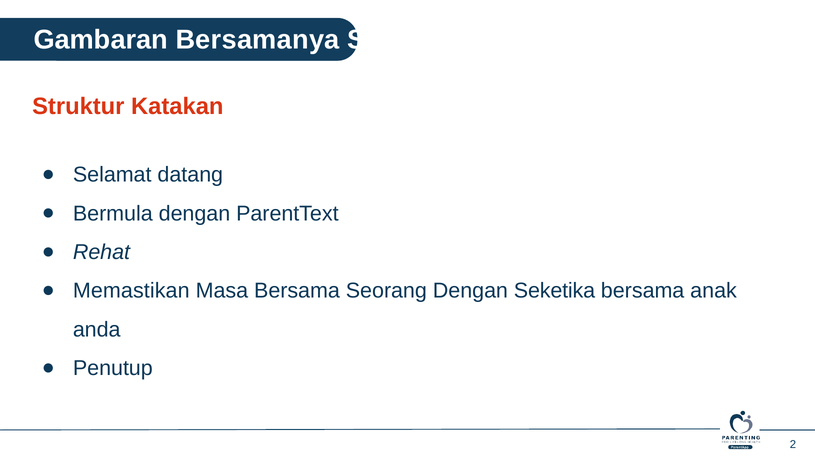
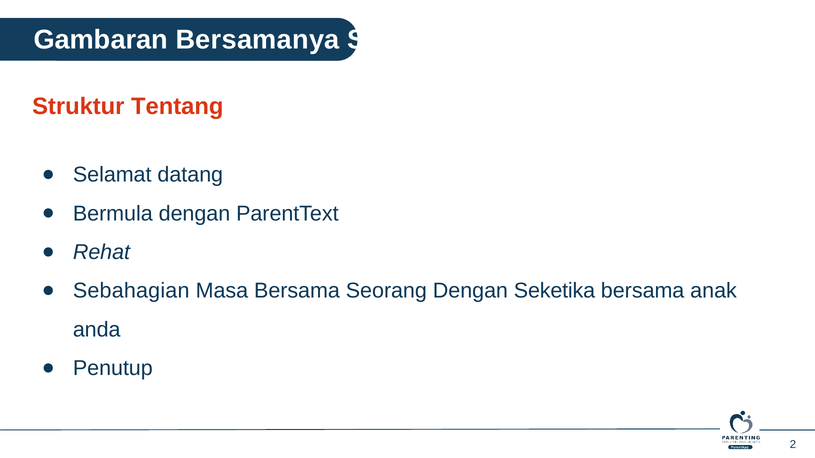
Katakan: Katakan -> Tentang
Memastikan: Memastikan -> Sebahagian
